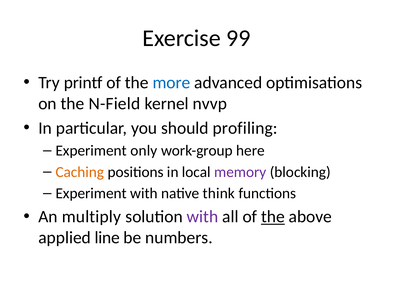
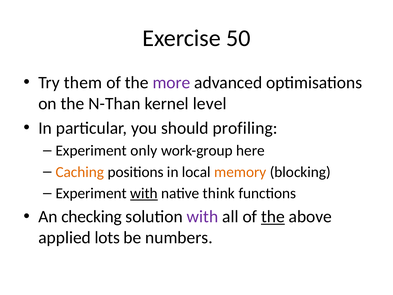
99: 99 -> 50
printf: printf -> them
more colour: blue -> purple
N-Field: N-Field -> N-Than
nvvp: nvvp -> level
memory colour: purple -> orange
with at (144, 193) underline: none -> present
multiply: multiply -> checking
line: line -> lots
